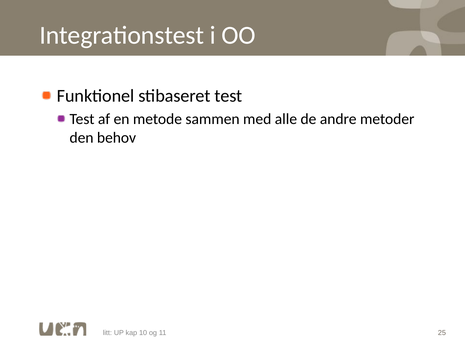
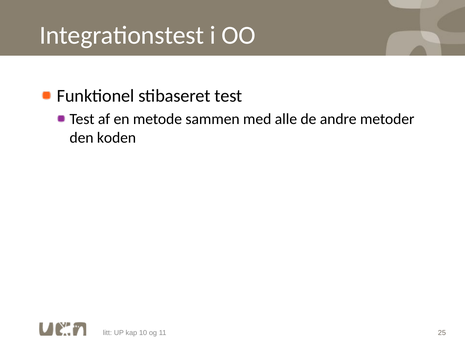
behov: behov -> koden
